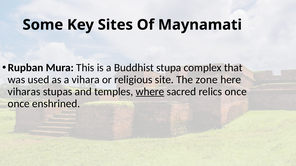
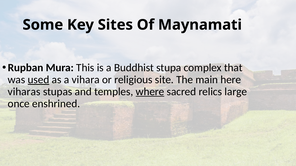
used underline: none -> present
zone: zone -> main
relics once: once -> large
